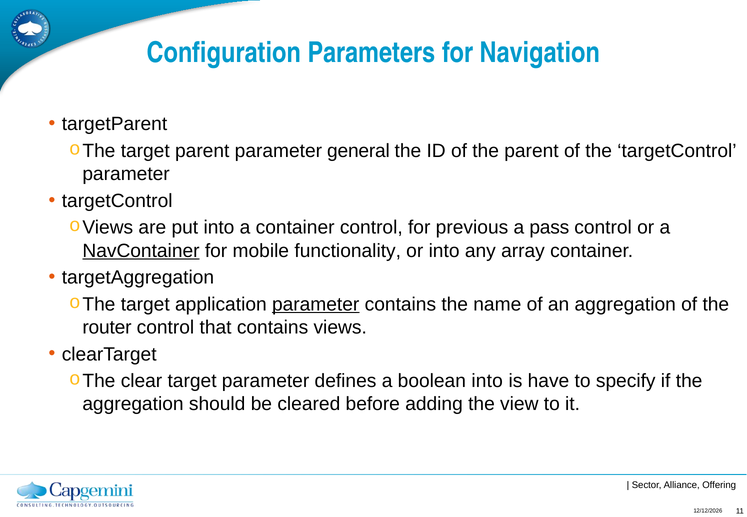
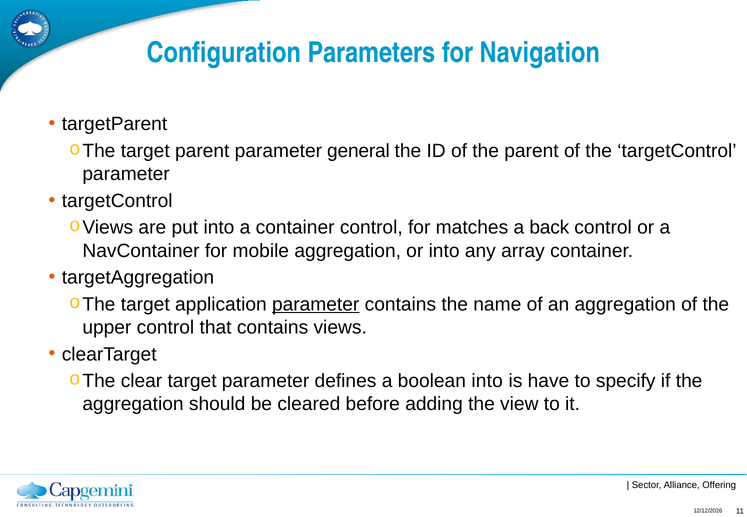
previous: previous -> matches
pass: pass -> back
NavContainer underline: present -> none
mobile functionality: functionality -> aggregation
router: router -> upper
